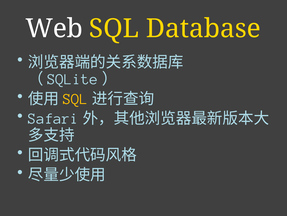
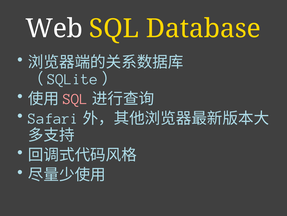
SQL at (76, 99) colour: yellow -> pink
